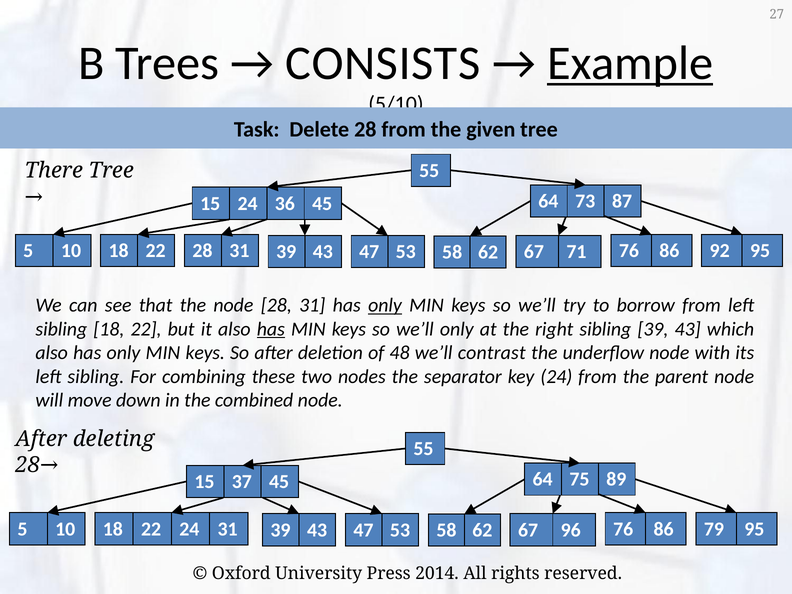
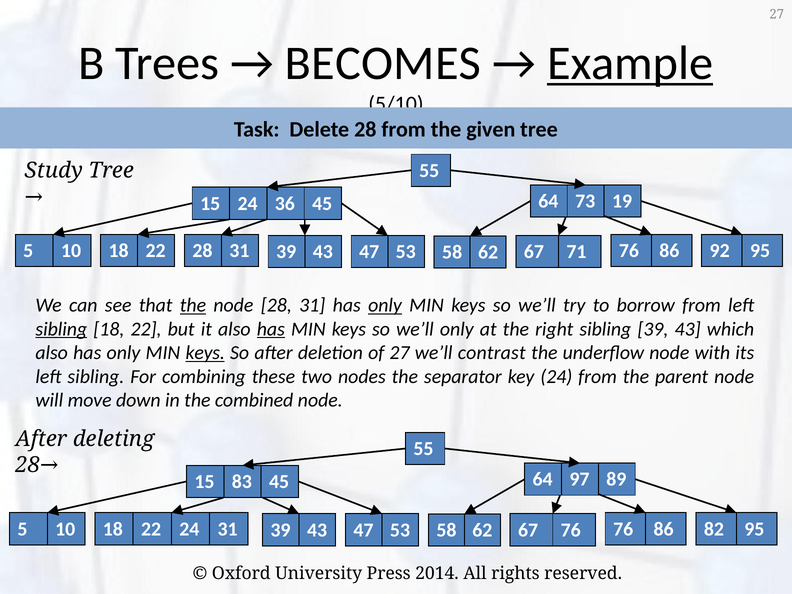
CONSISTS: CONSISTS -> BECOMES
There: There -> Study
87: 87 -> 19
the at (193, 305) underline: none -> present
sibling at (61, 329) underline: none -> present
keys at (205, 353) underline: none -> present
of 48: 48 -> 27
75: 75 -> 97
37: 37 -> 83
67 96: 96 -> 76
79: 79 -> 82
